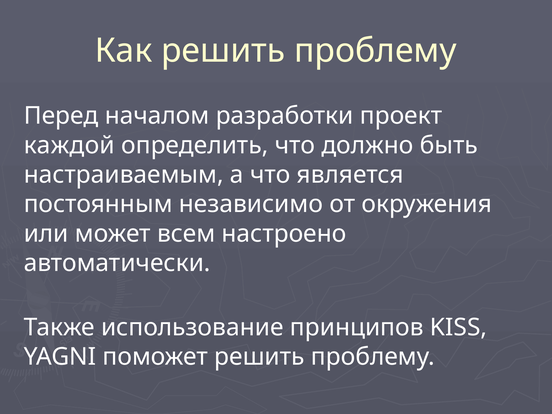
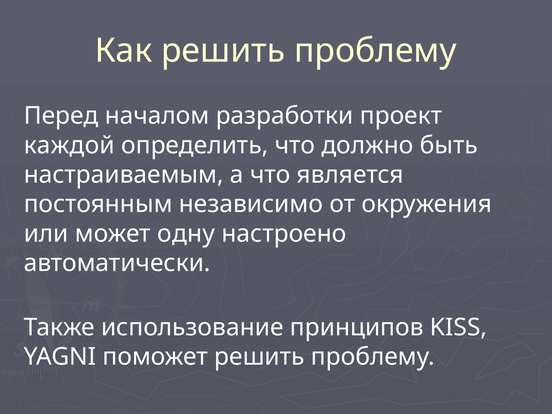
всем: всем -> одну
